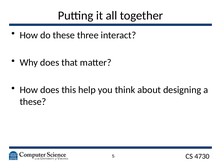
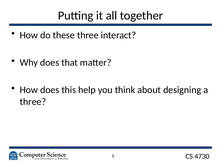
these at (33, 102): these -> three
